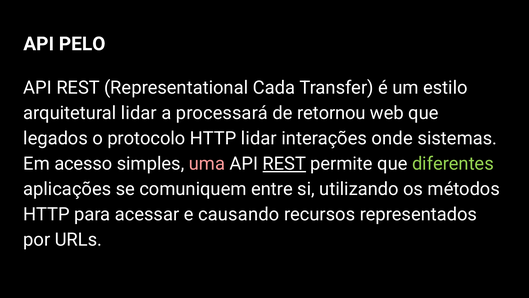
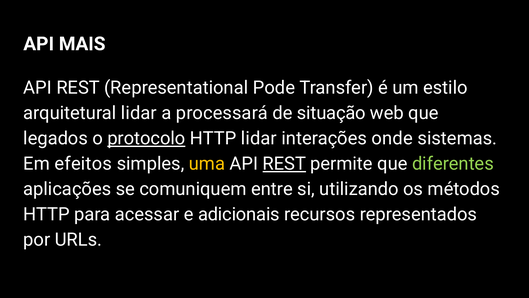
PELO: PELO -> MAIS
Cada: Cada -> Pode
retornou: retornou -> situação
protocolo underline: none -> present
acesso: acesso -> efeitos
uma colour: pink -> yellow
causando: causando -> adicionais
